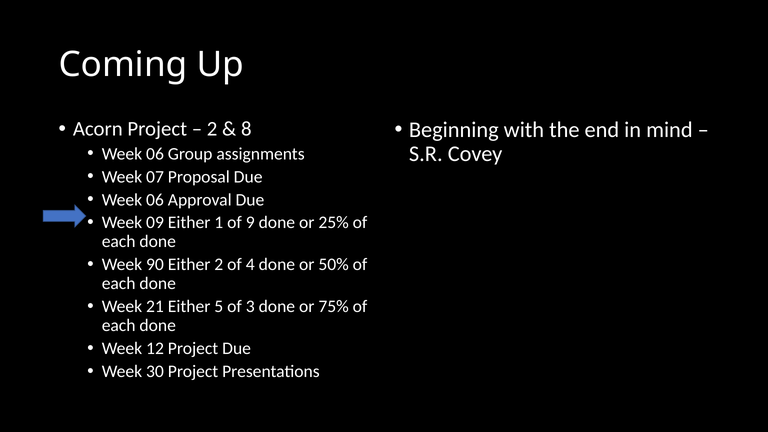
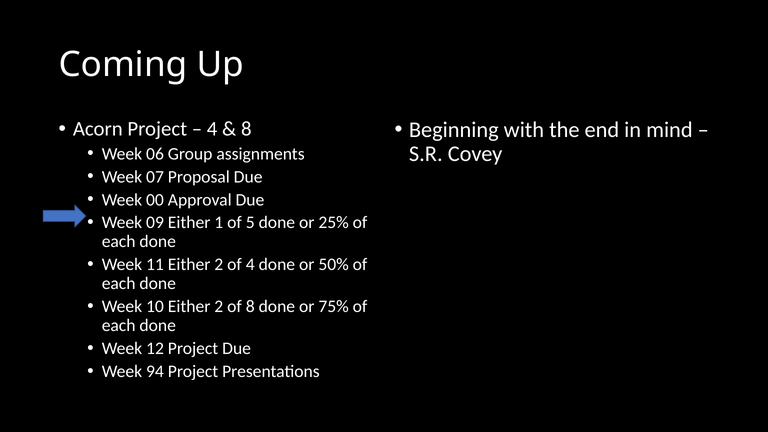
2 at (212, 129): 2 -> 4
06 at (155, 200): 06 -> 00
9: 9 -> 5
90: 90 -> 11
21: 21 -> 10
5 at (219, 307): 5 -> 2
of 3: 3 -> 8
30: 30 -> 94
